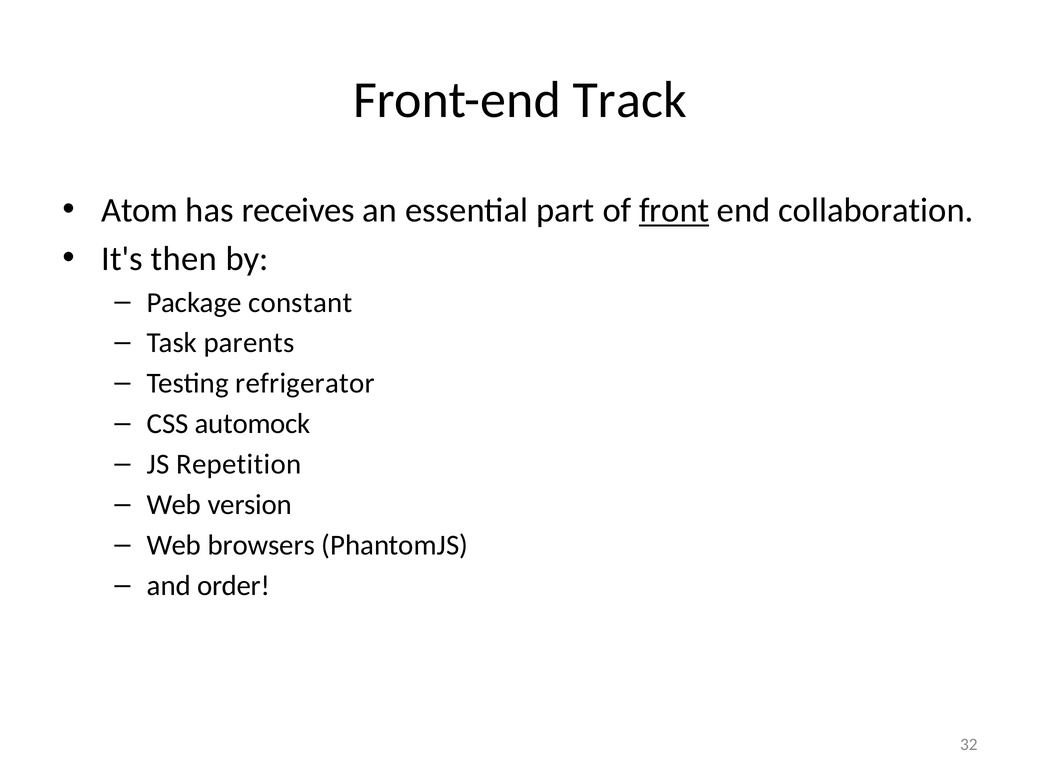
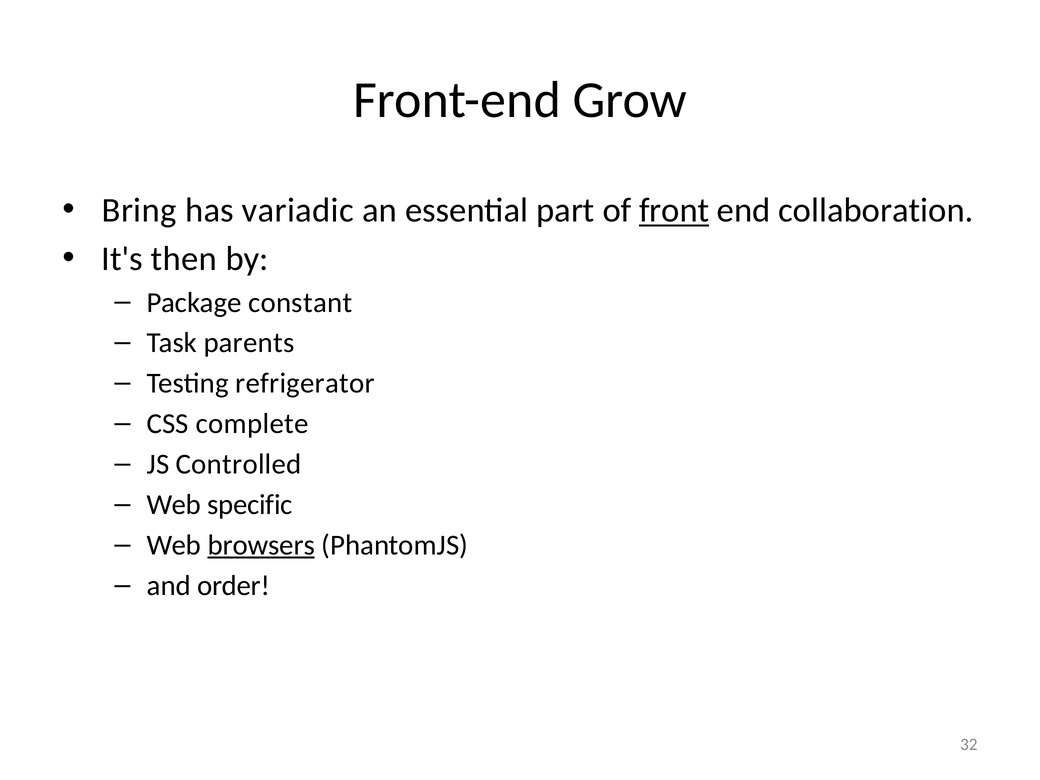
Track: Track -> Grow
Atom: Atom -> Bring
receives: receives -> variadic
automock: automock -> complete
Repetition: Repetition -> Controlled
version: version -> specific
browsers underline: none -> present
